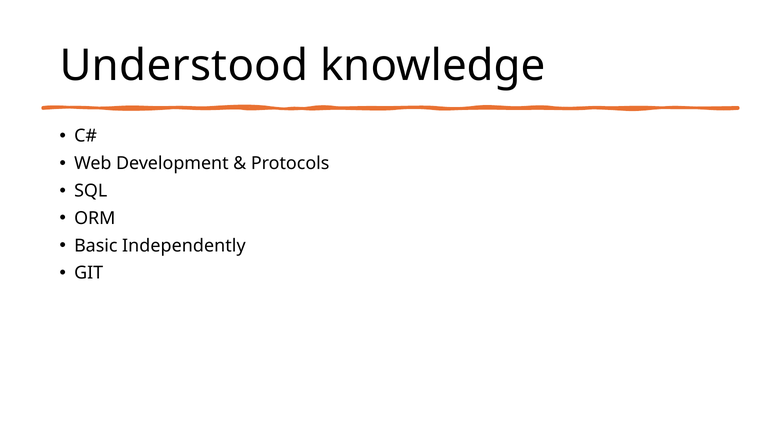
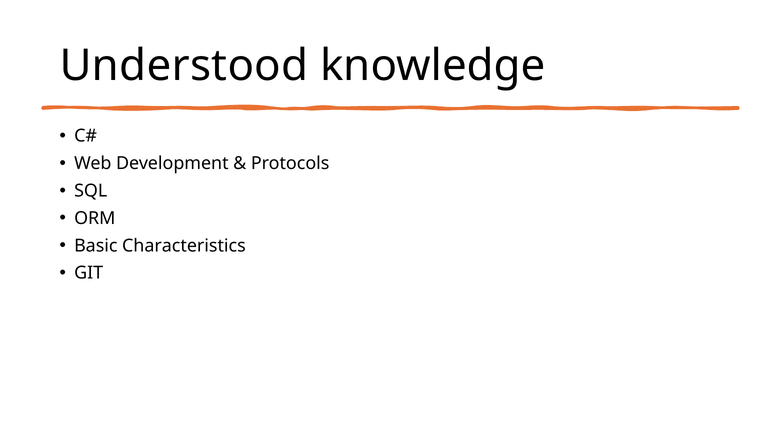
Independently: Independently -> Characteristics
